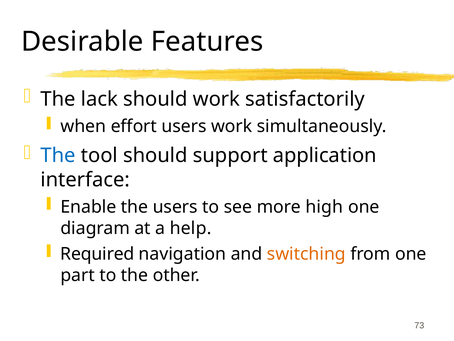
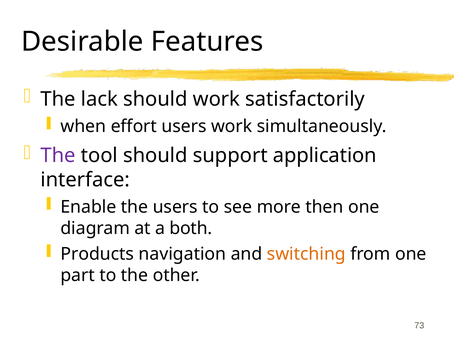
The at (58, 155) colour: blue -> purple
high: high -> then
help: help -> both
Required: Required -> Products
